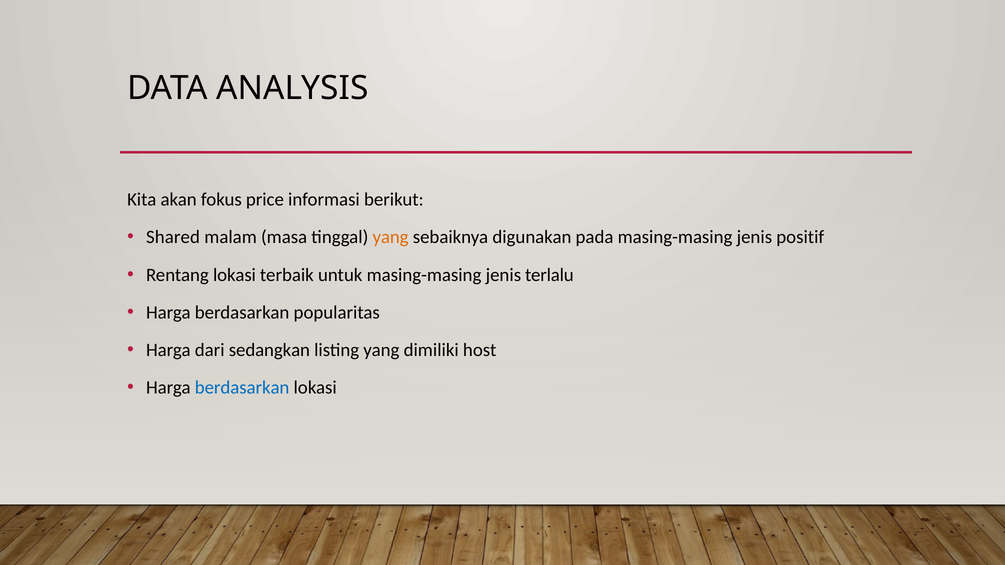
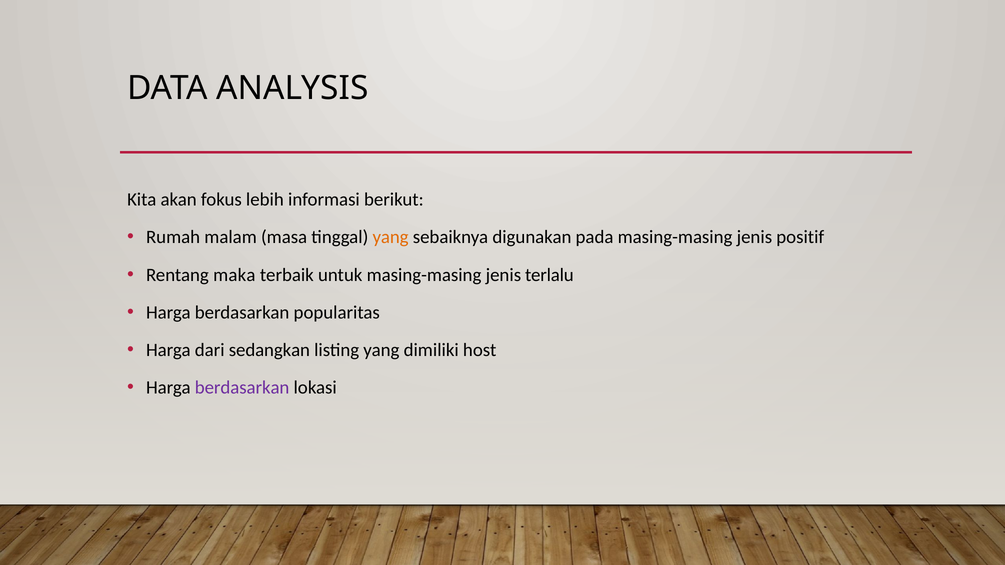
price: price -> lebih
Shared: Shared -> Rumah
Rentang lokasi: lokasi -> maka
berdasarkan at (242, 388) colour: blue -> purple
